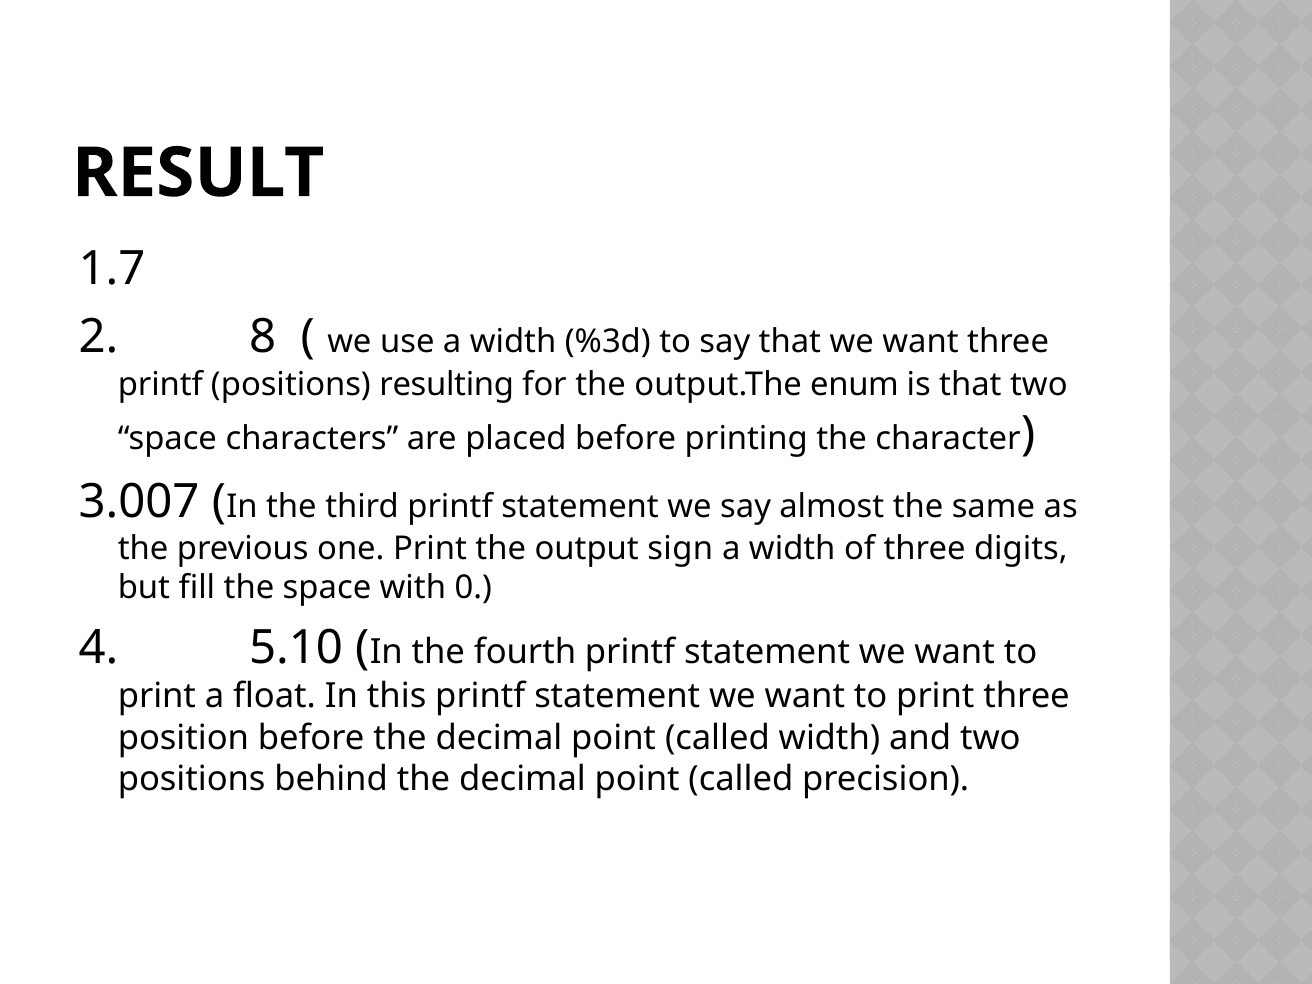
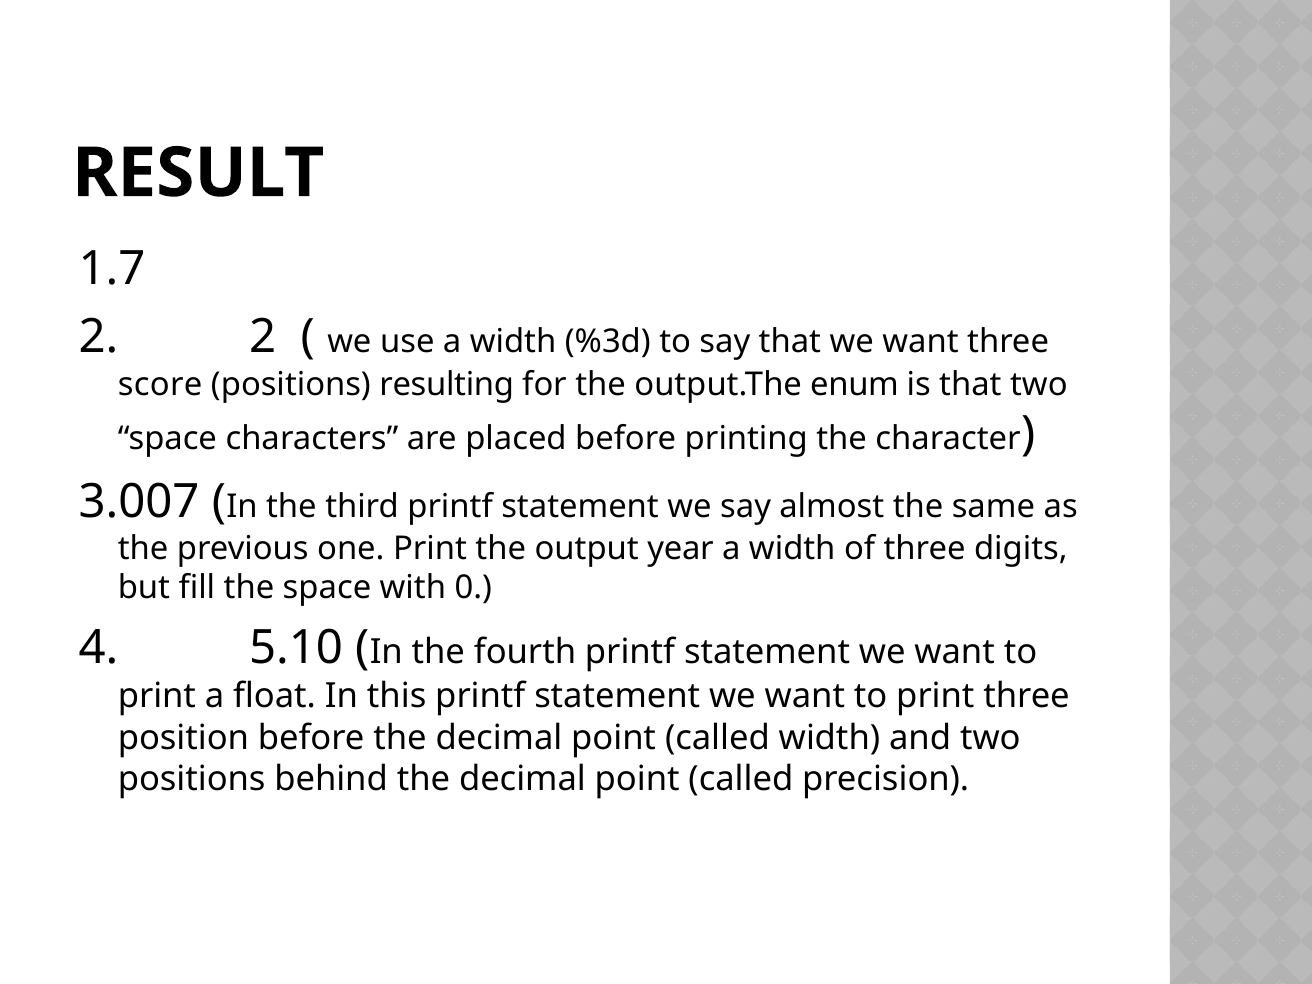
2 8: 8 -> 2
printf at (160, 384): printf -> score
sign: sign -> year
